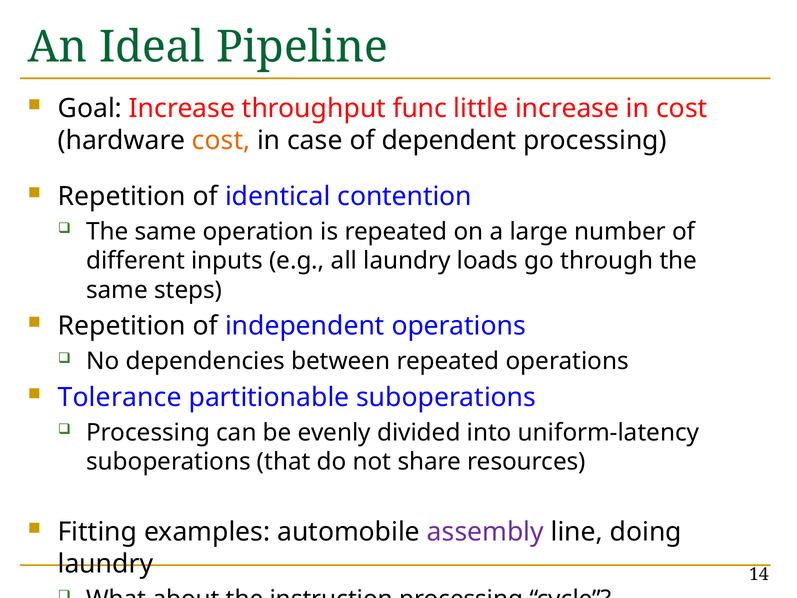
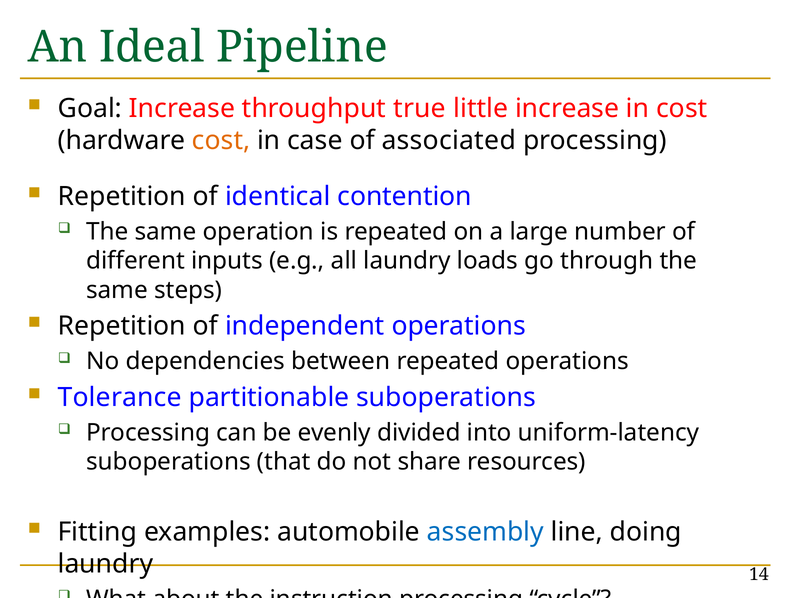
func: func -> true
dependent: dependent -> associated
assembly colour: purple -> blue
